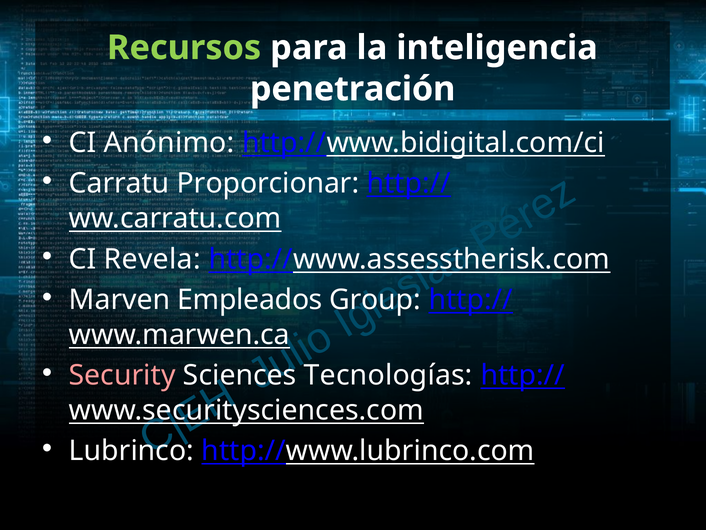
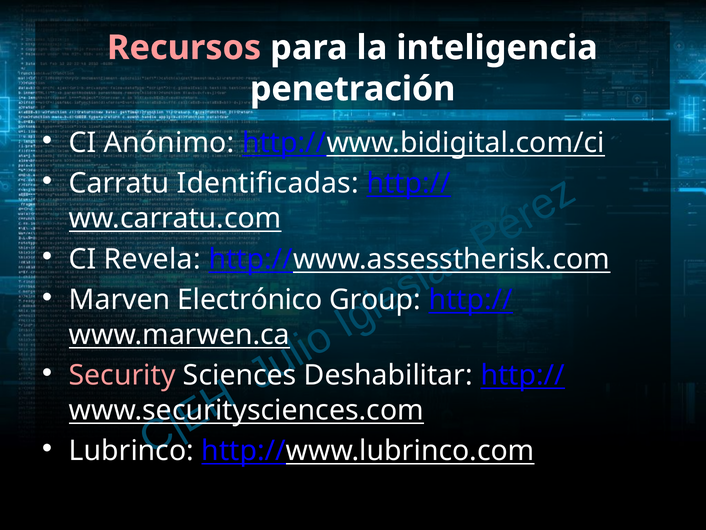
Recursos colour: light green -> pink
Proporcionar: Proporcionar -> Identificadas
Empleados: Empleados -> Electrónico
Tecnologías: Tecnologías -> Deshabilitar
